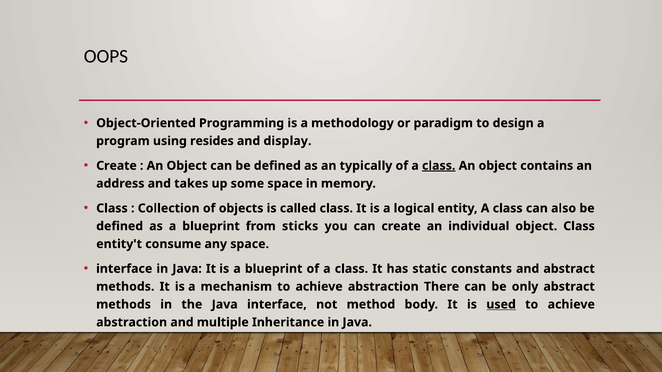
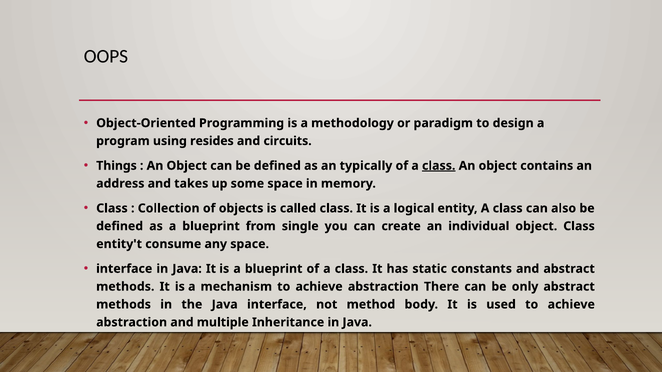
display: display -> circuits
Create at (117, 166): Create -> Things
sticks: sticks -> single
used underline: present -> none
